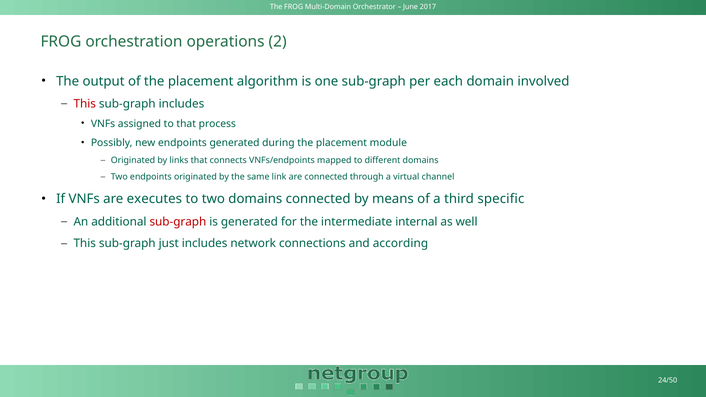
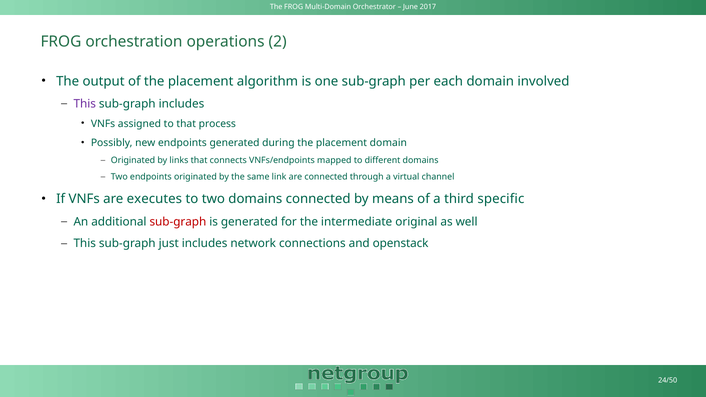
This at (85, 104) colour: red -> purple
placement module: module -> domain
internal: internal -> original
according: according -> openstack
